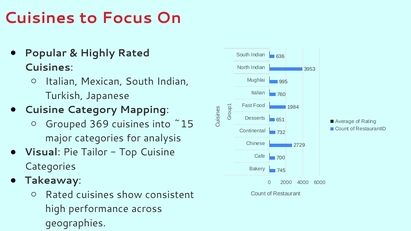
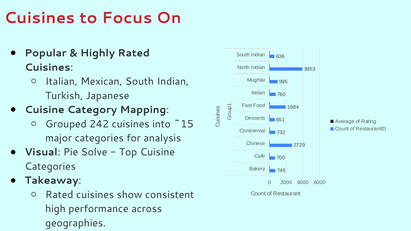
369: 369 -> 242
Tailor: Tailor -> Solve
